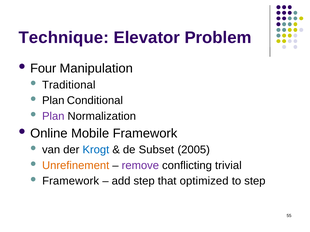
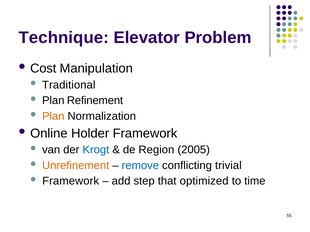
Four: Four -> Cost
Conditional: Conditional -> Refinement
Plan at (53, 116) colour: purple -> orange
Mobile: Mobile -> Holder
Subset: Subset -> Region
remove colour: purple -> blue
to step: step -> time
